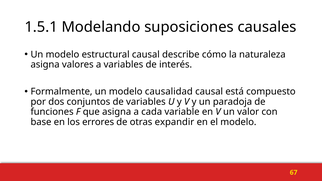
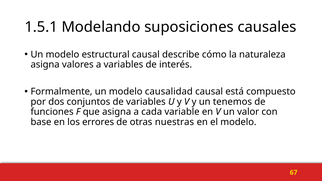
paradoja: paradoja -> tenemos
expandir: expandir -> nuestras
